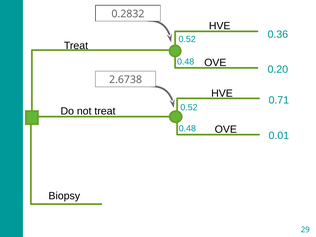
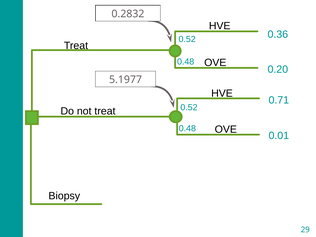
2.6738: 2.6738 -> 5.1977
